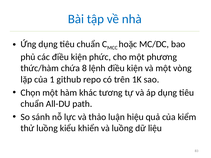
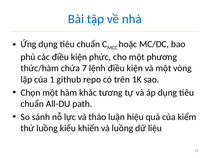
8: 8 -> 7
